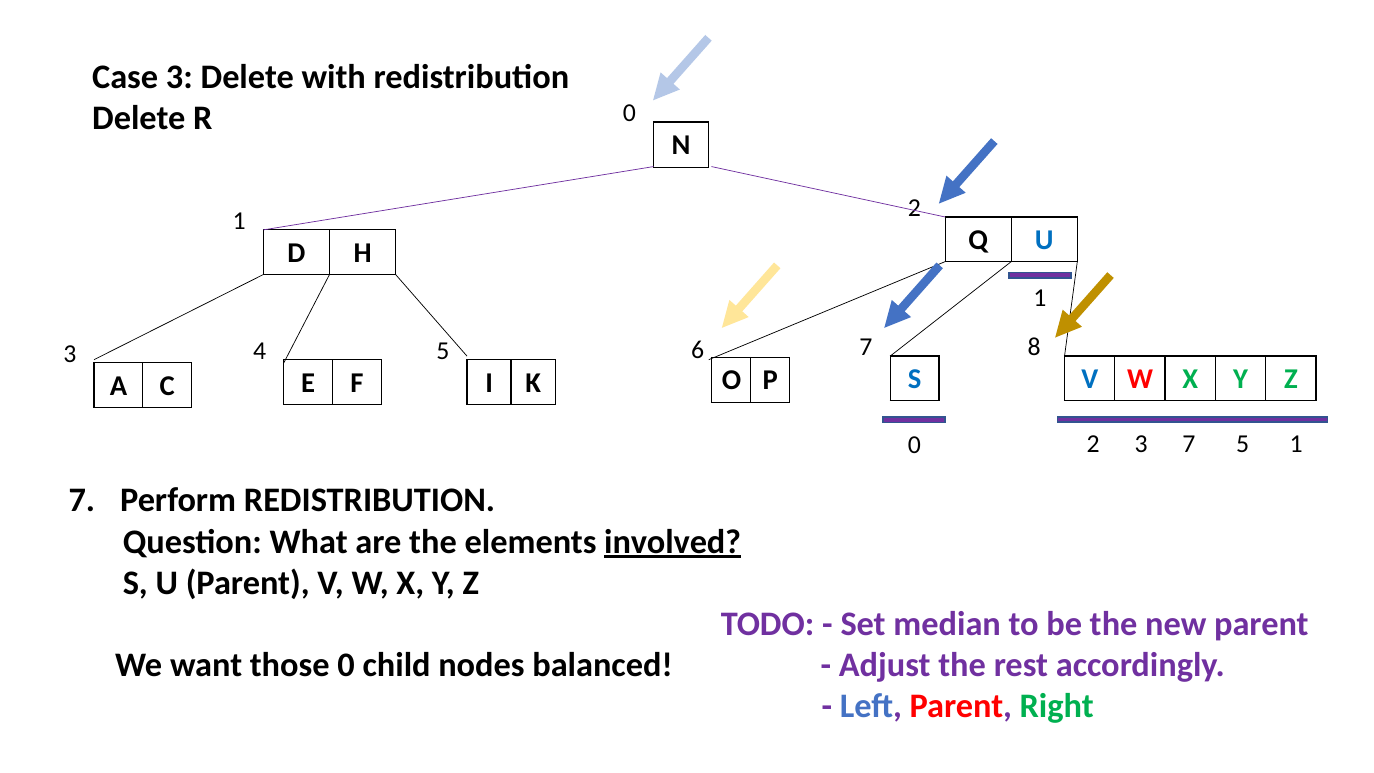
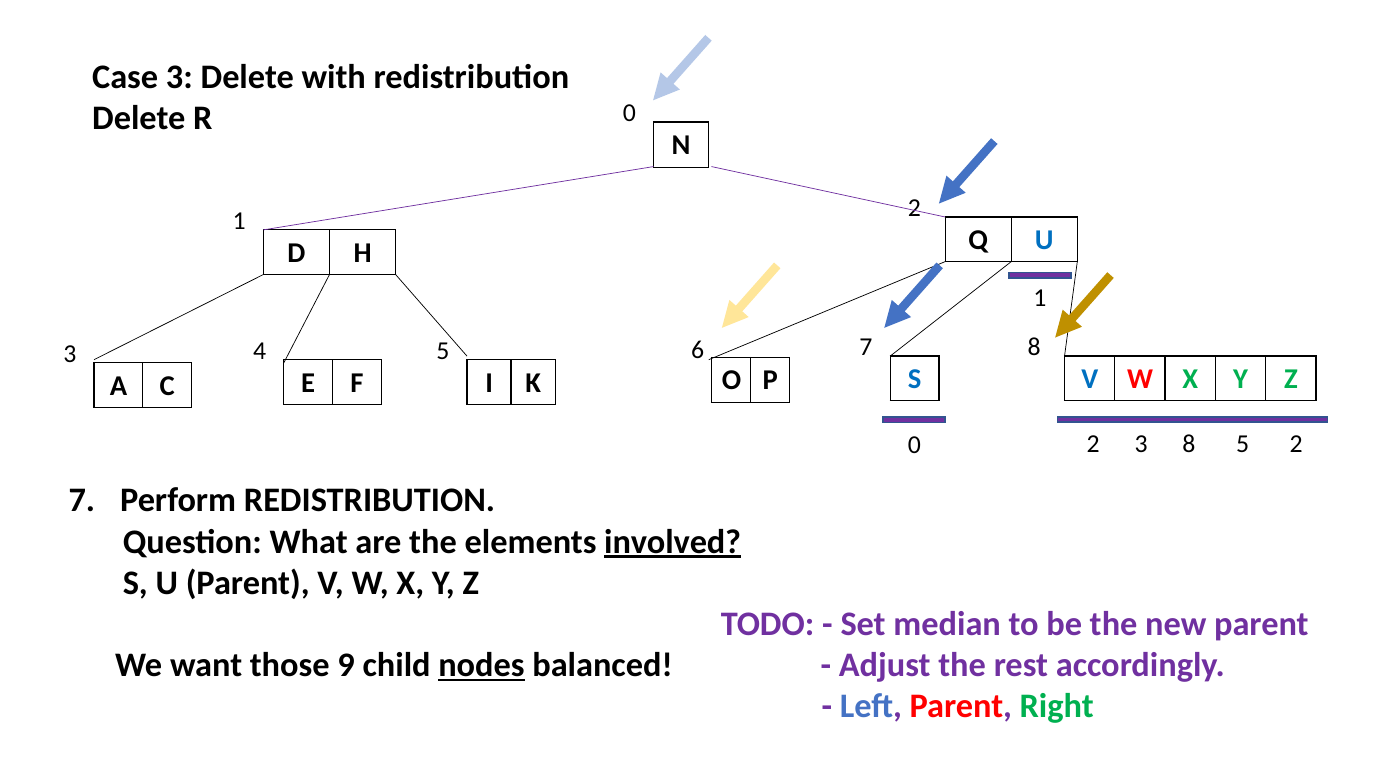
3 7: 7 -> 8
5 1: 1 -> 2
those 0: 0 -> 9
nodes underline: none -> present
